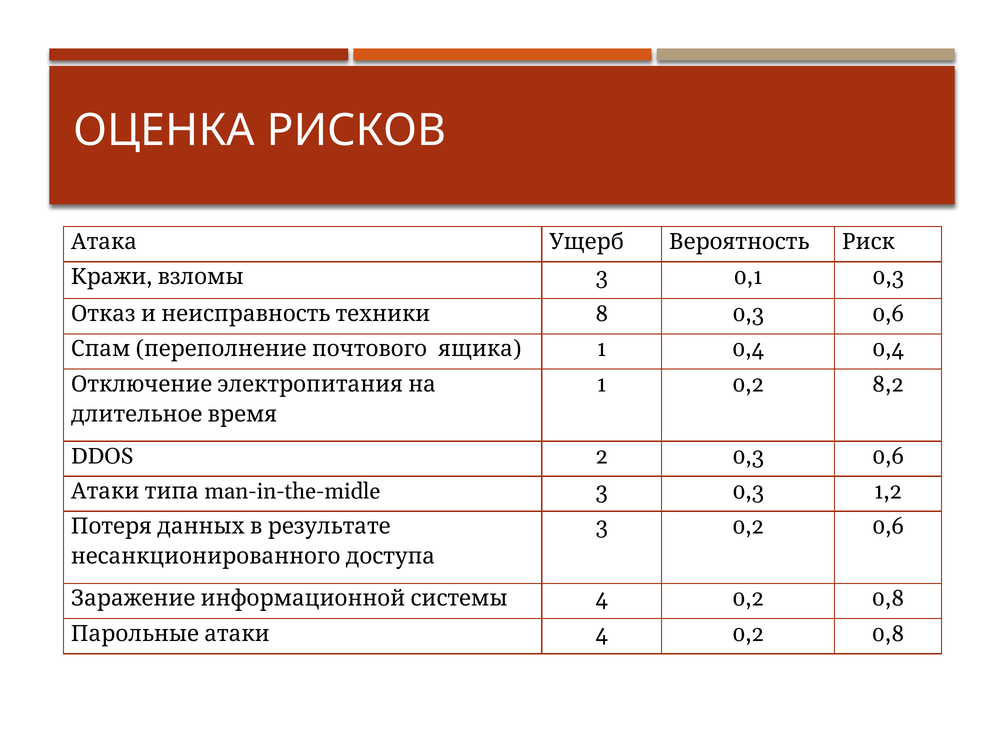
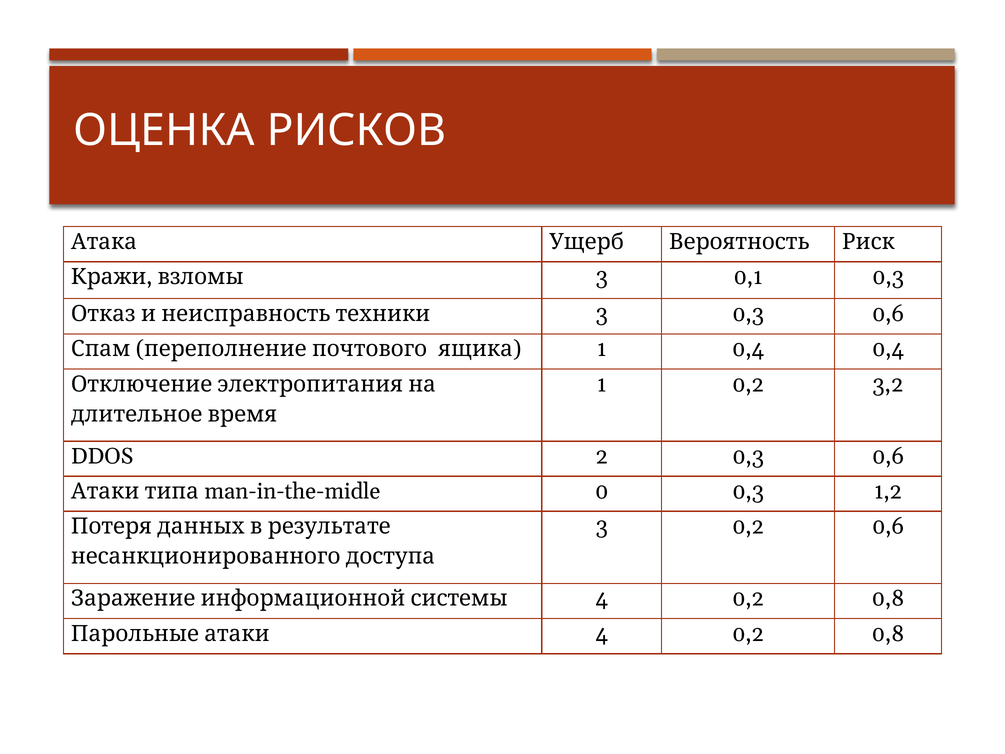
8 at (602, 314): 8 -> 3
8,2: 8,2 -> 3,2
3 at (602, 491): 3 -> 0
